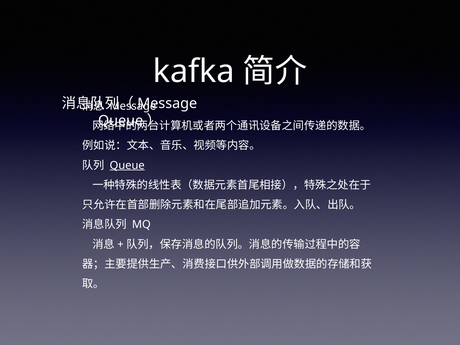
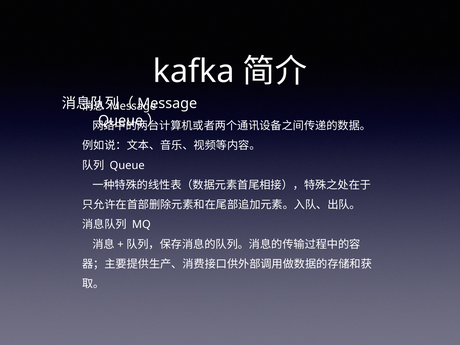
Queue at (127, 165) underline: present -> none
